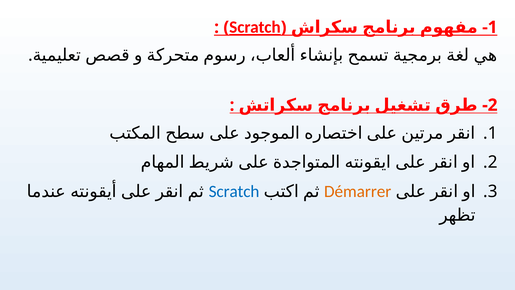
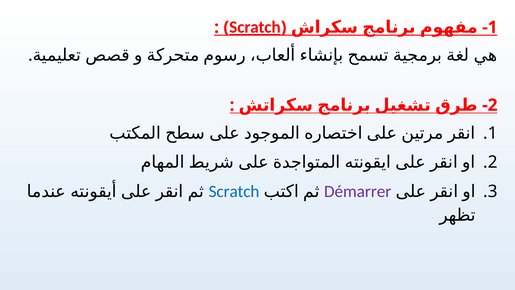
Démarrer colour: orange -> purple
